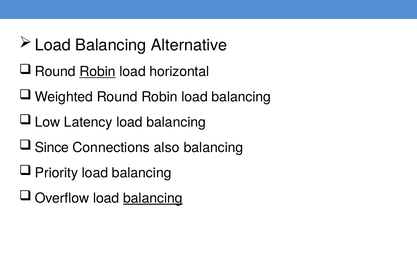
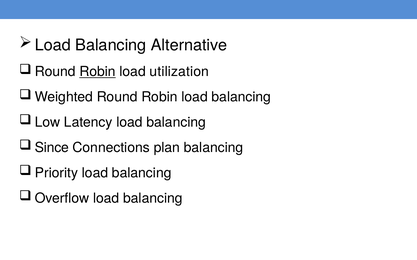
horizontal: horizontal -> utilization
also: also -> plan
balancing at (153, 199) underline: present -> none
